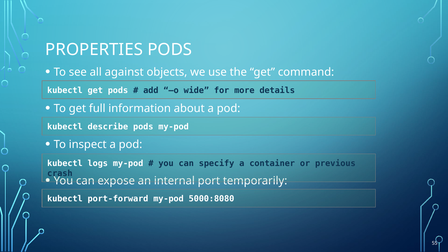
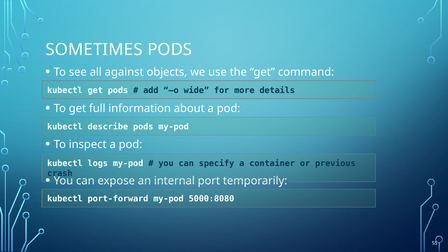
PROPERTIES: PROPERTIES -> SOMETIMES
